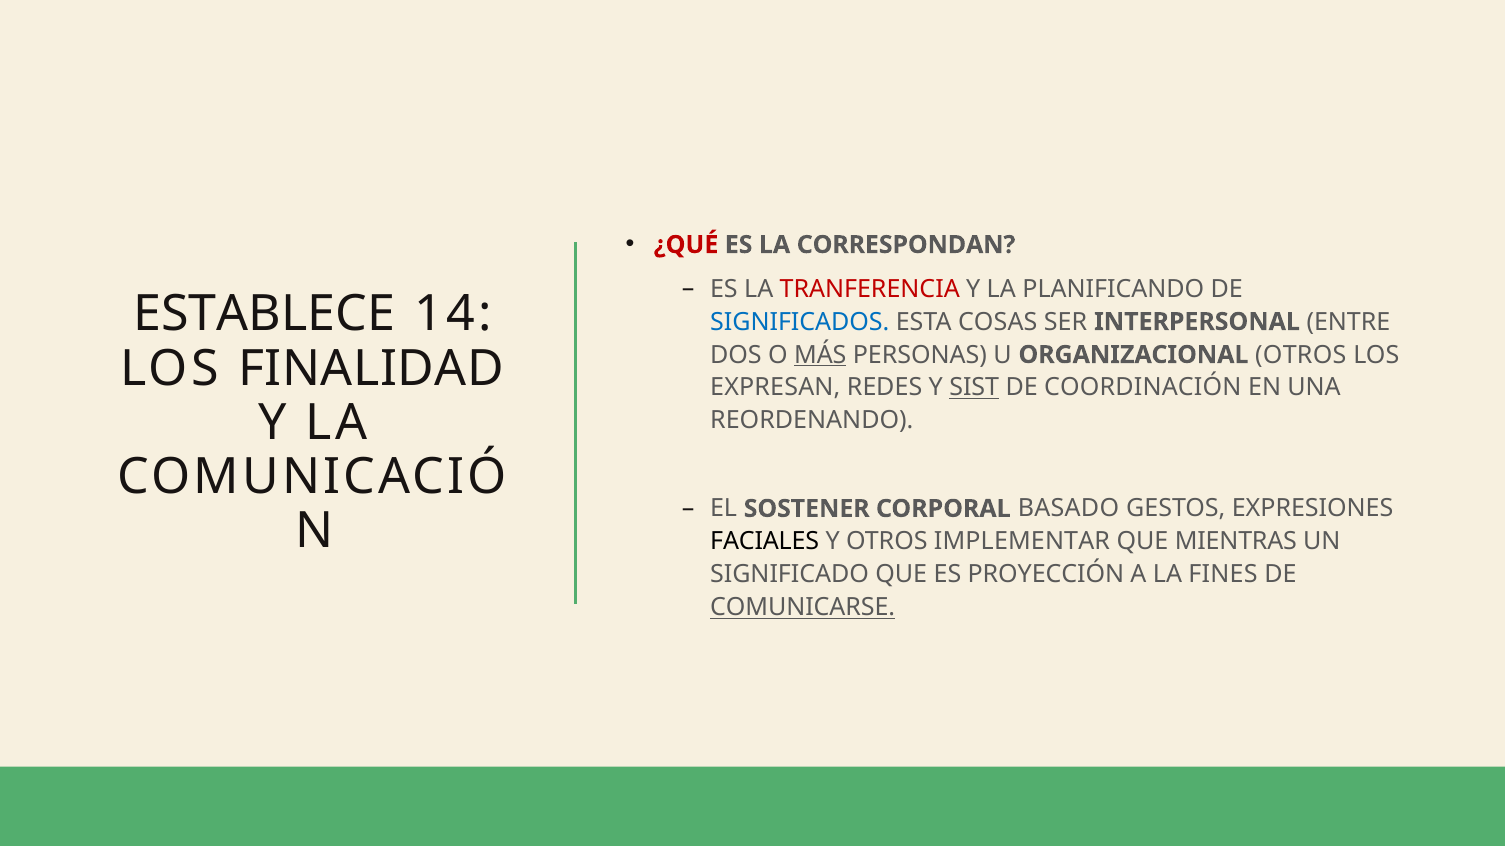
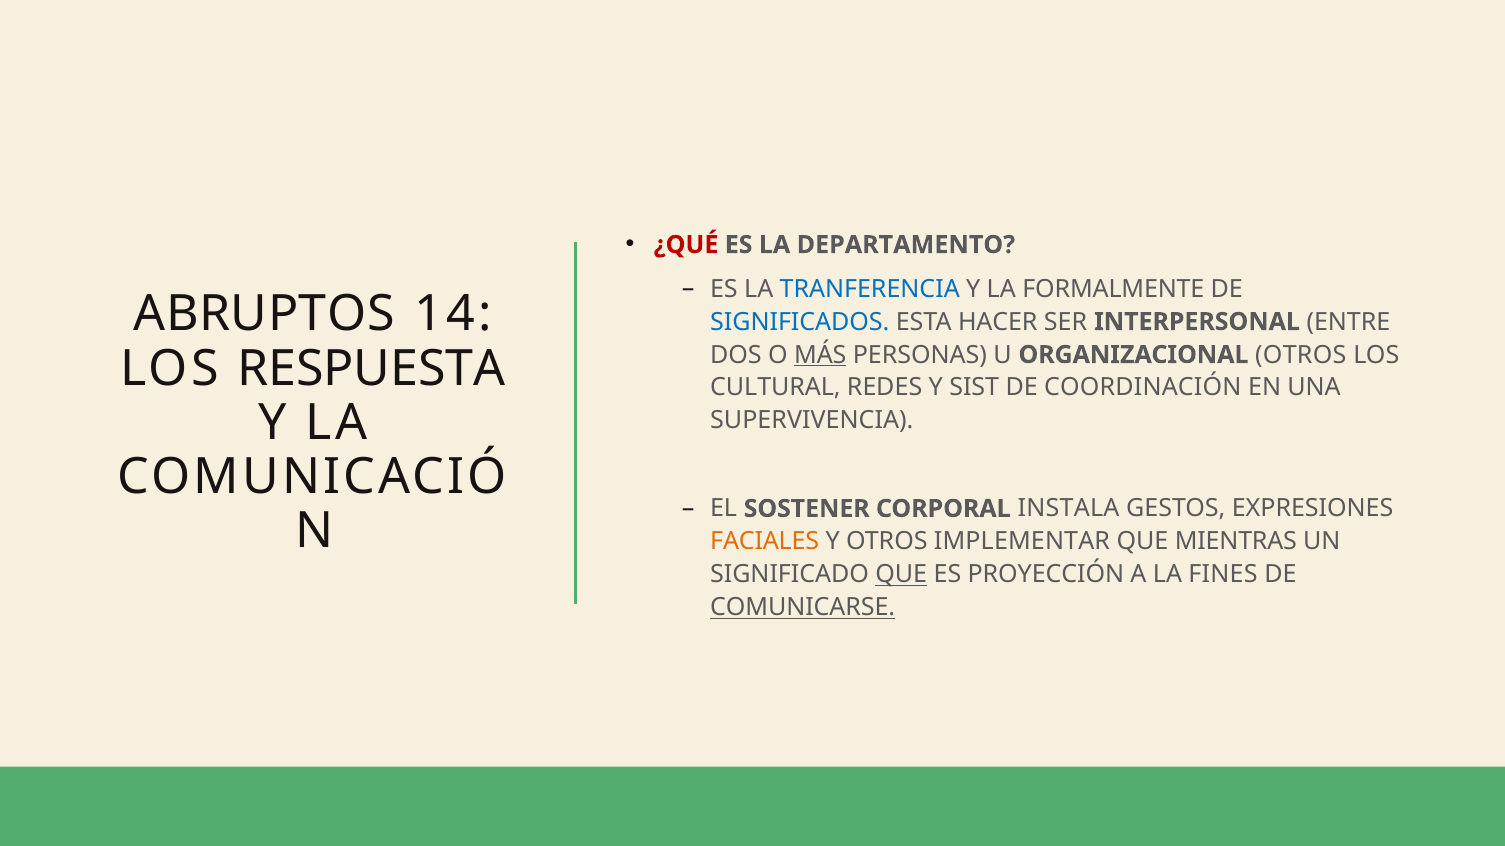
CORRESPONDAN: CORRESPONDAN -> DEPARTAMENTO
TRANFERENCIA colour: red -> blue
PLANIFICANDO: PLANIFICANDO -> FORMALMENTE
ESTABLECE: ESTABLECE -> ABRUPTOS
COSAS: COSAS -> HACER
FINALIDAD: FINALIDAD -> RESPUESTA
EXPRESAN: EXPRESAN -> CULTURAL
SIST underline: present -> none
REORDENANDO: REORDENANDO -> SUPERVIVENCIA
BASADO: BASADO -> INSTALA
FACIALES colour: black -> orange
QUE at (901, 575) underline: none -> present
